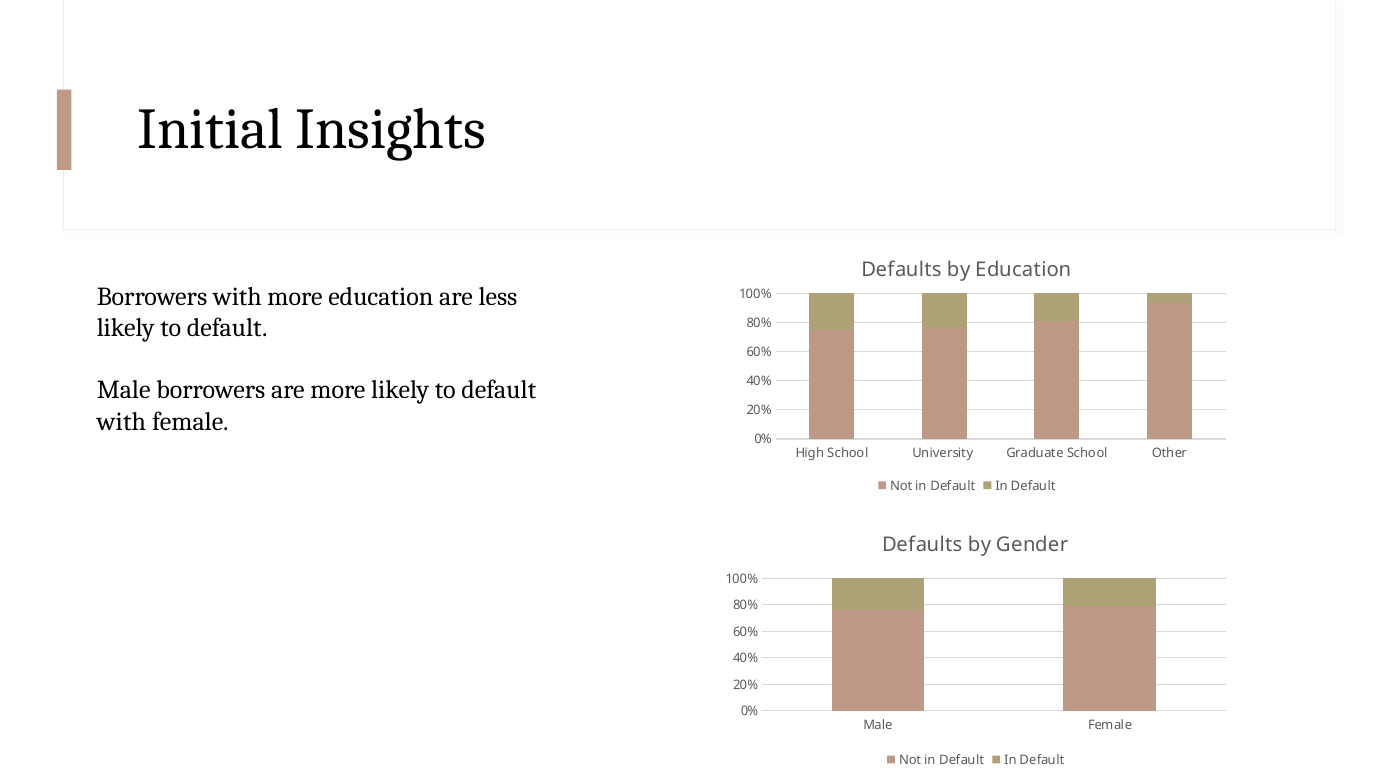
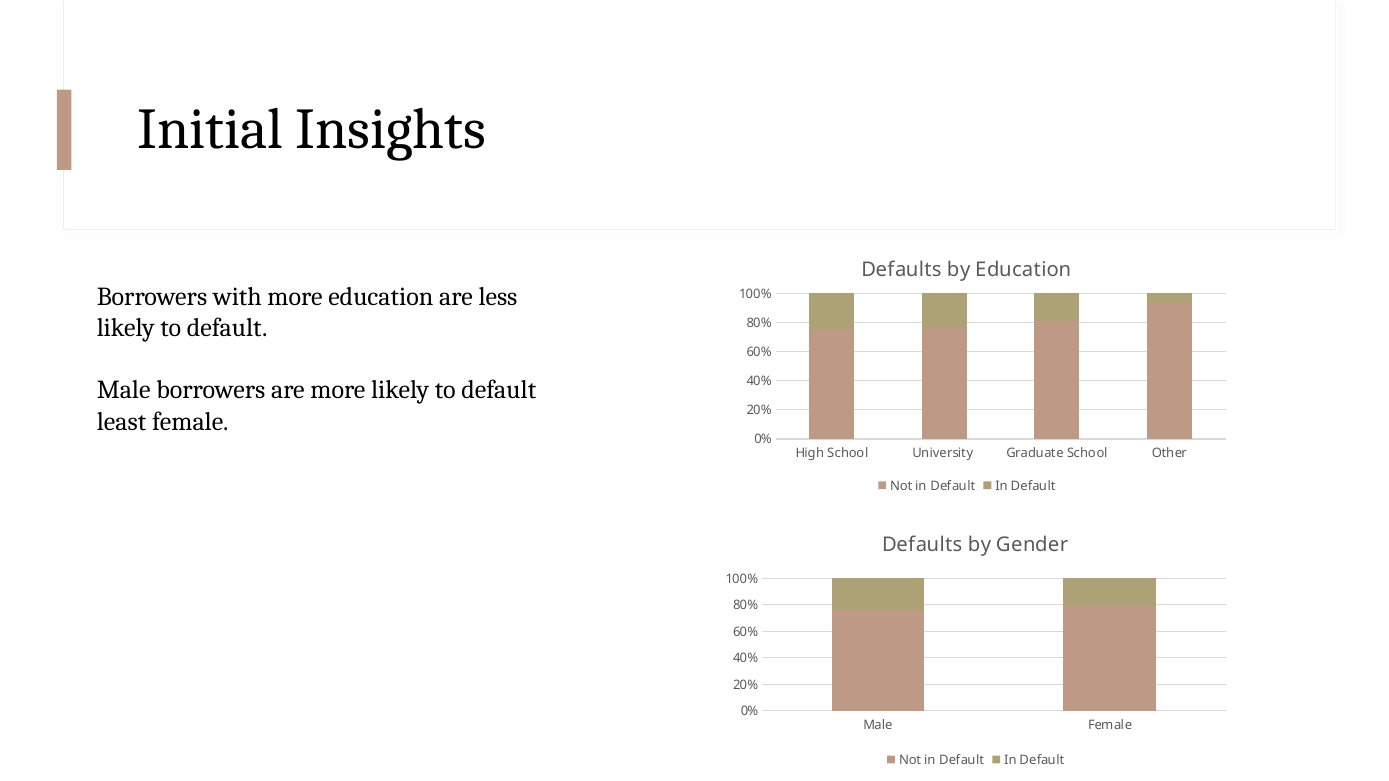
with at (121, 422): with -> least
